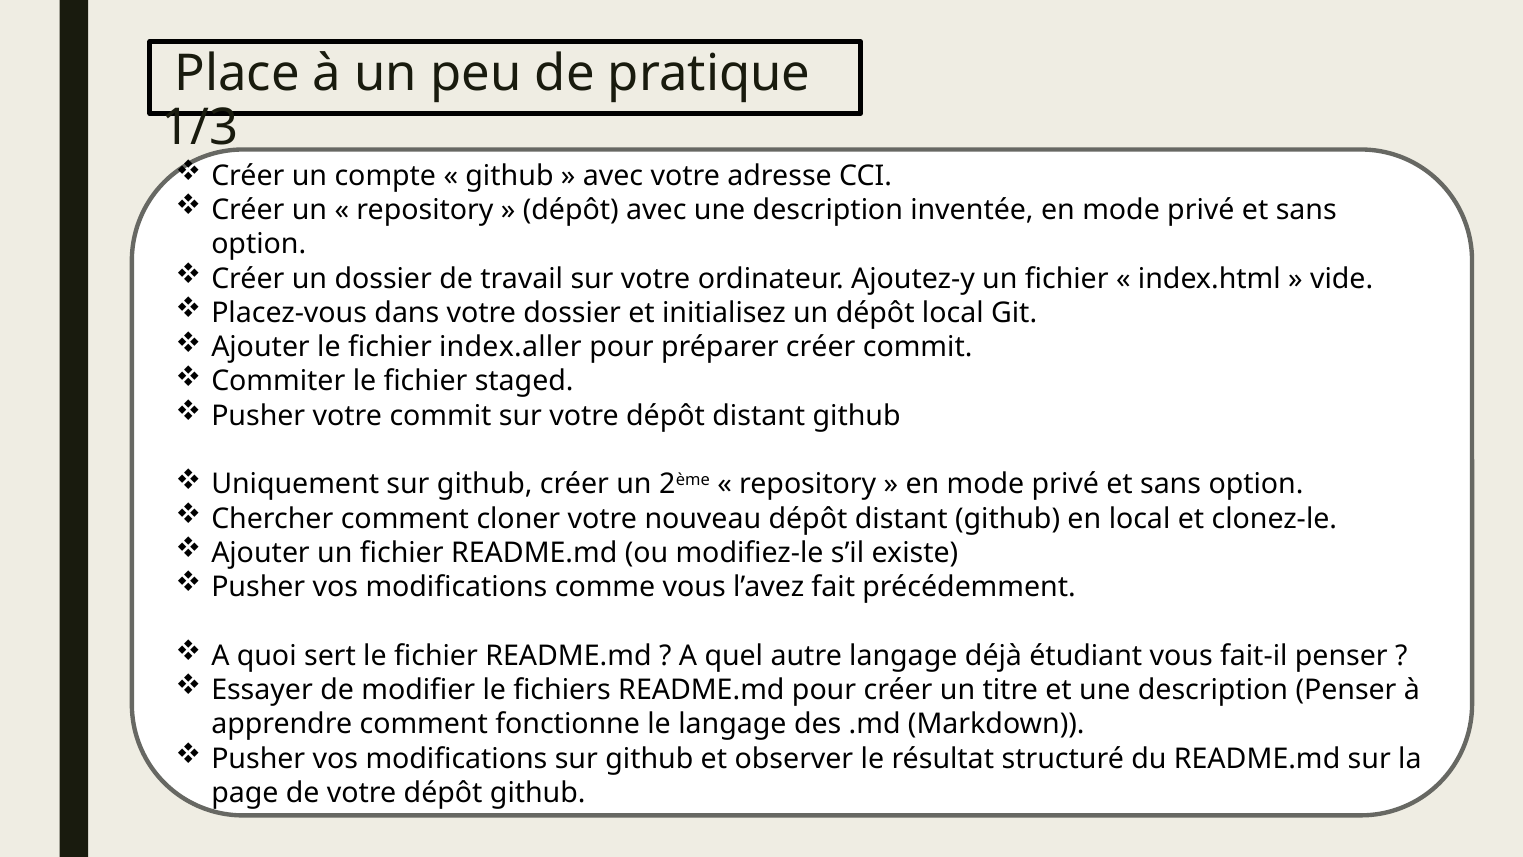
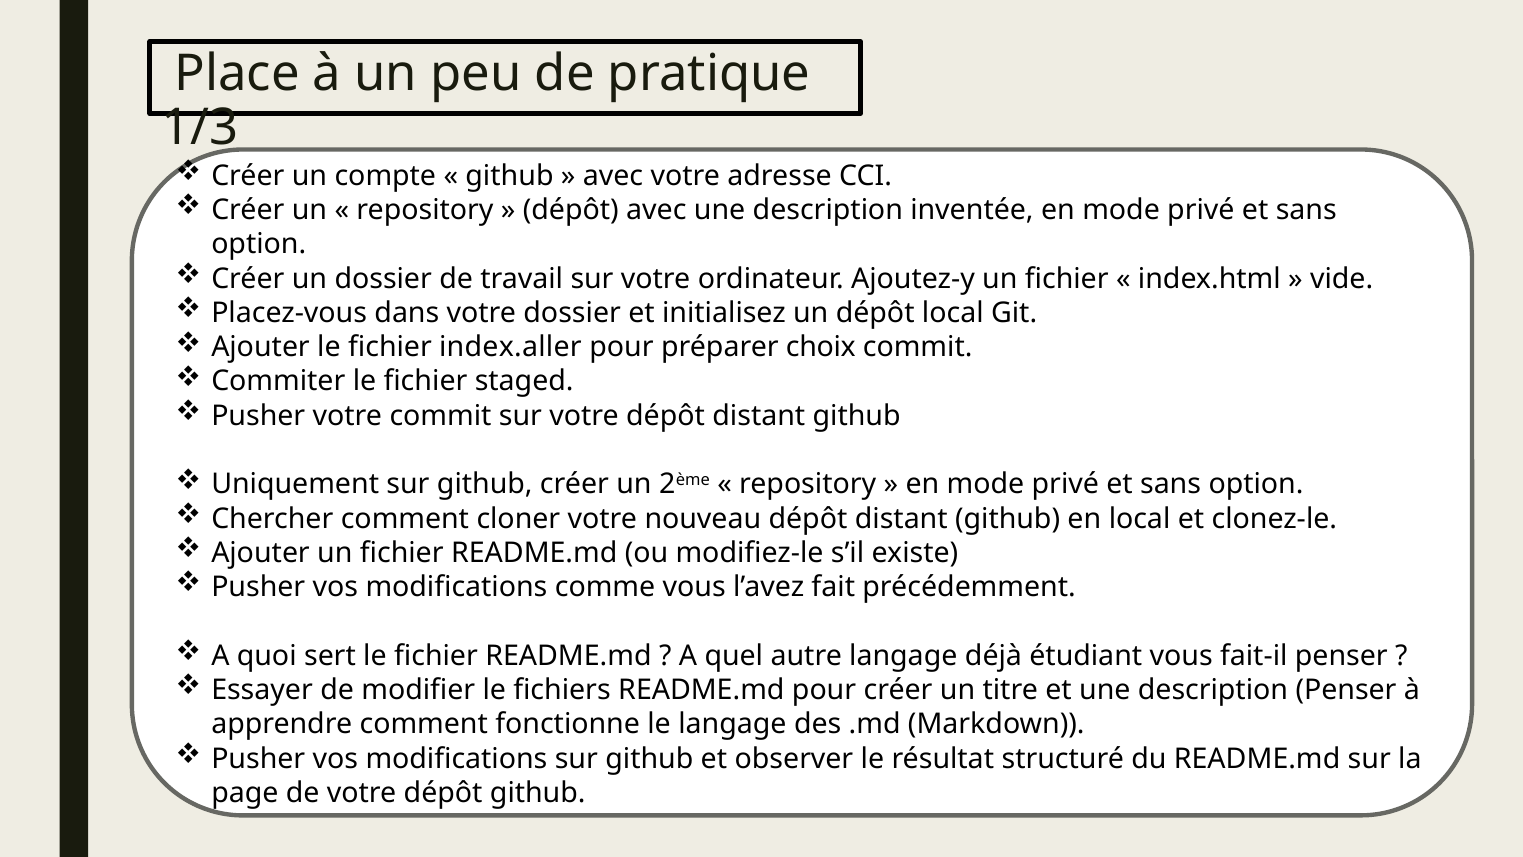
préparer créer: créer -> choix
